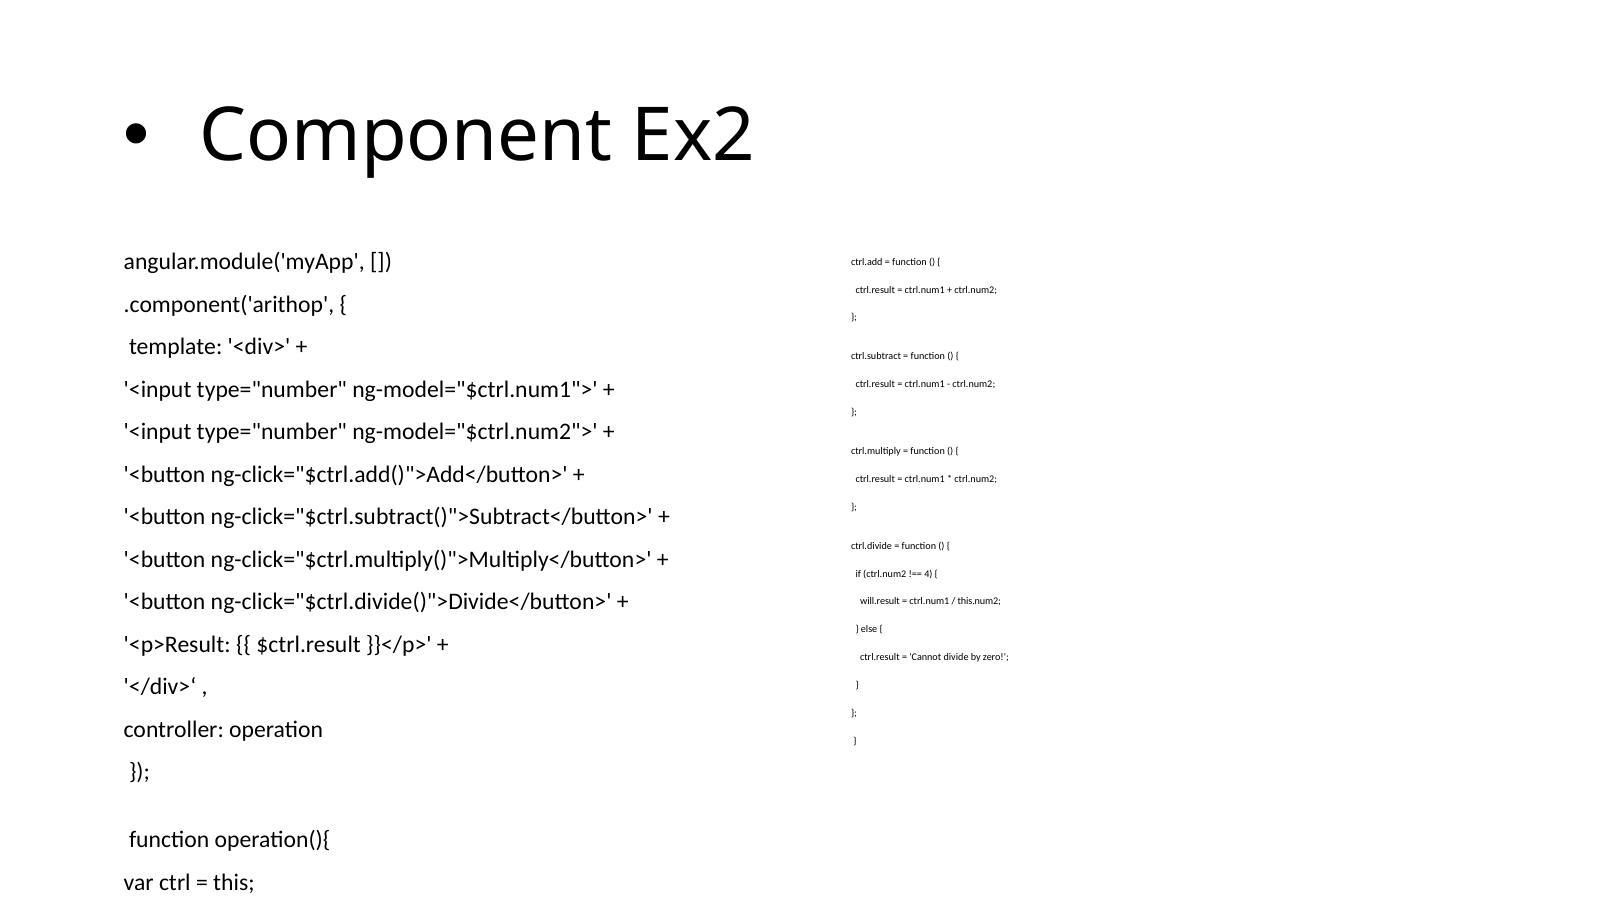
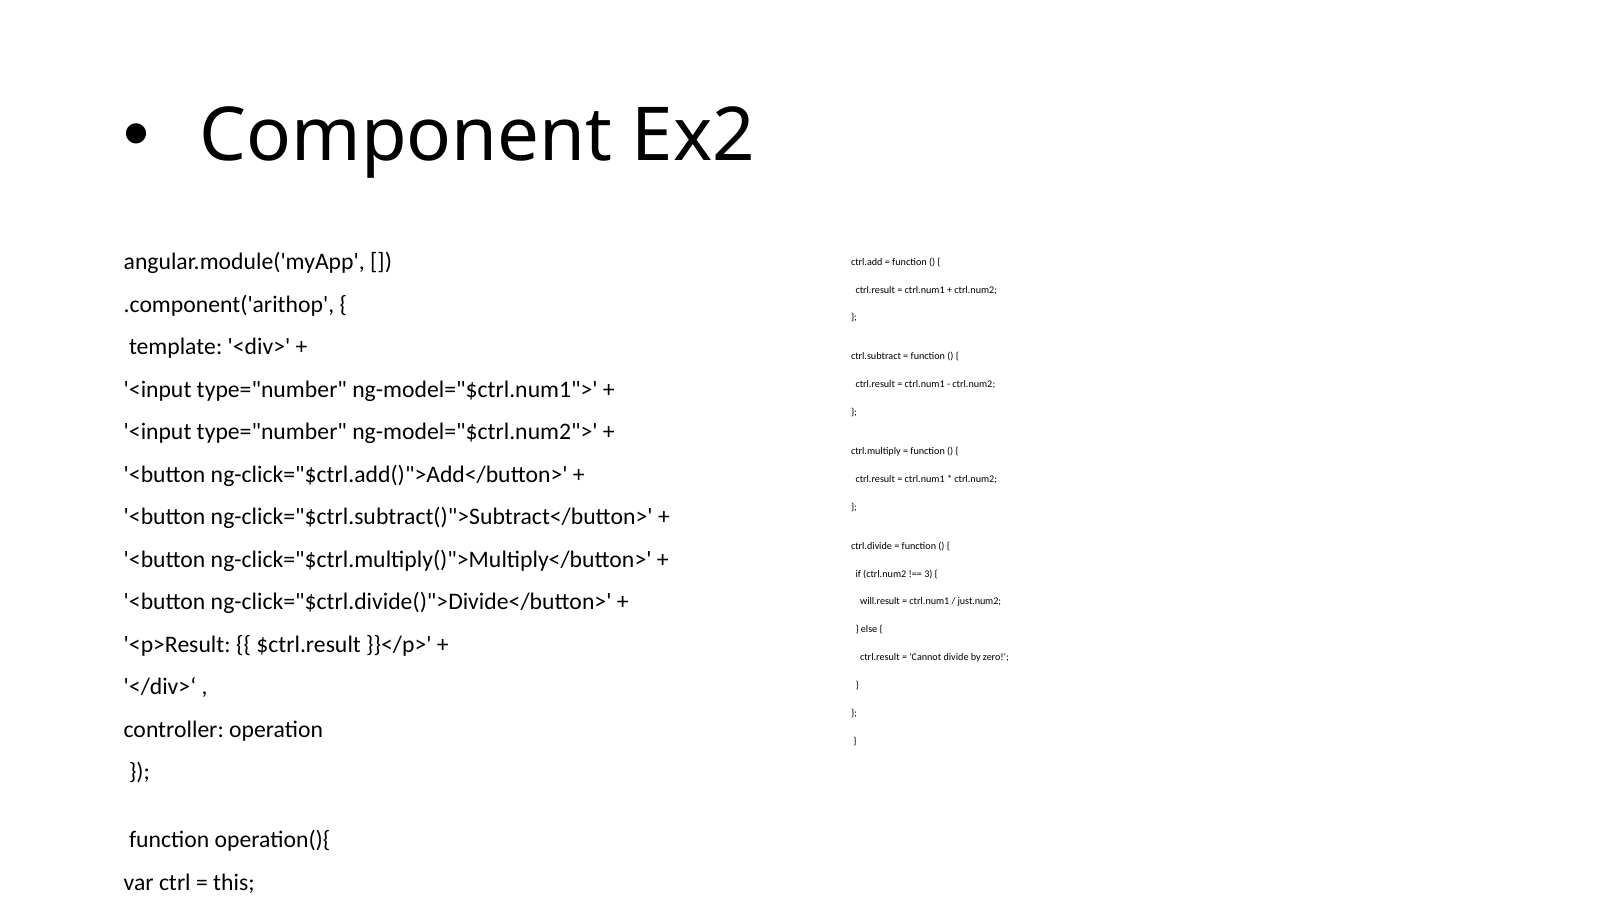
4: 4 -> 3
this.num2: this.num2 -> just.num2
